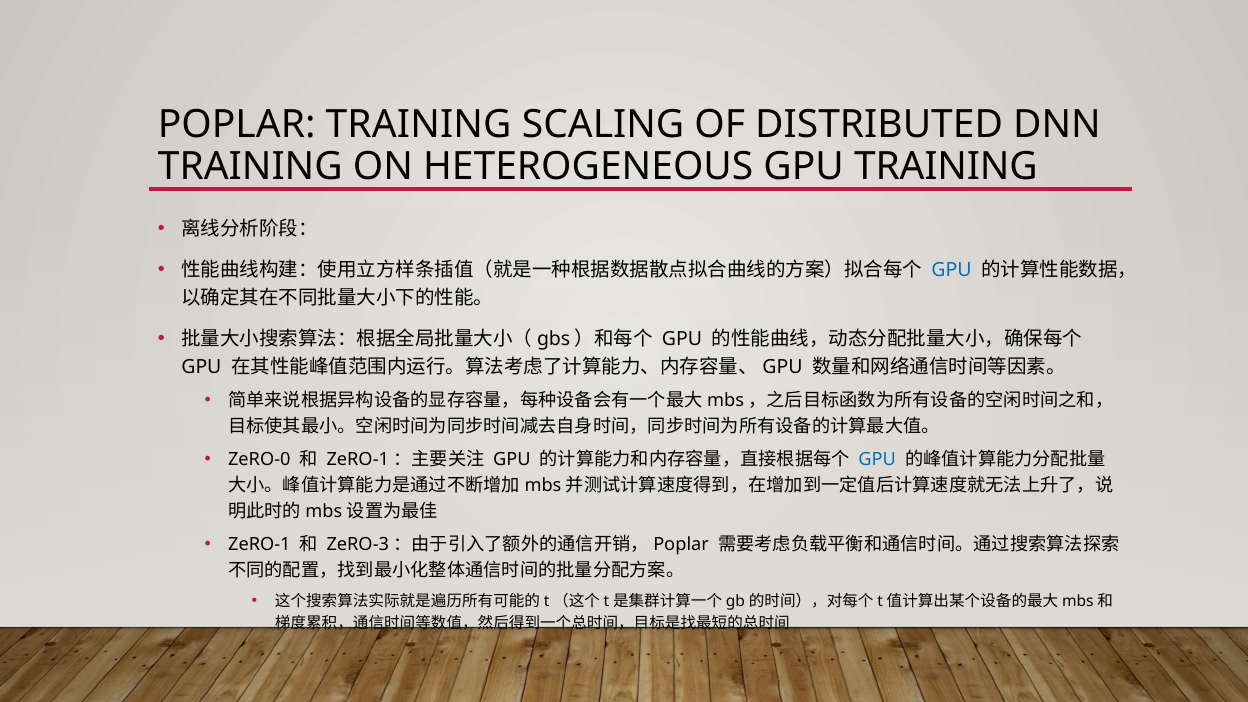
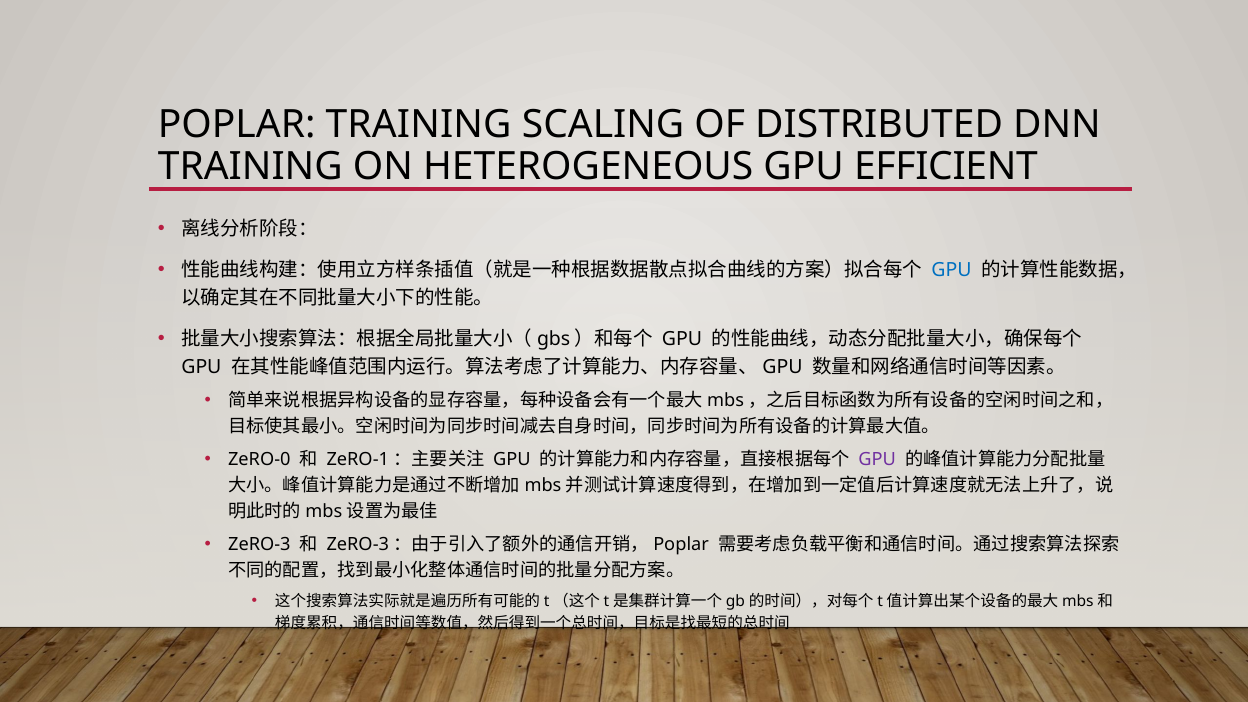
GPU TRAINING: TRAINING -> EFFICIENT
GPU at (877, 459) colour: blue -> purple
ZeRO-1: ZeRO-1 -> ZeRO-3
